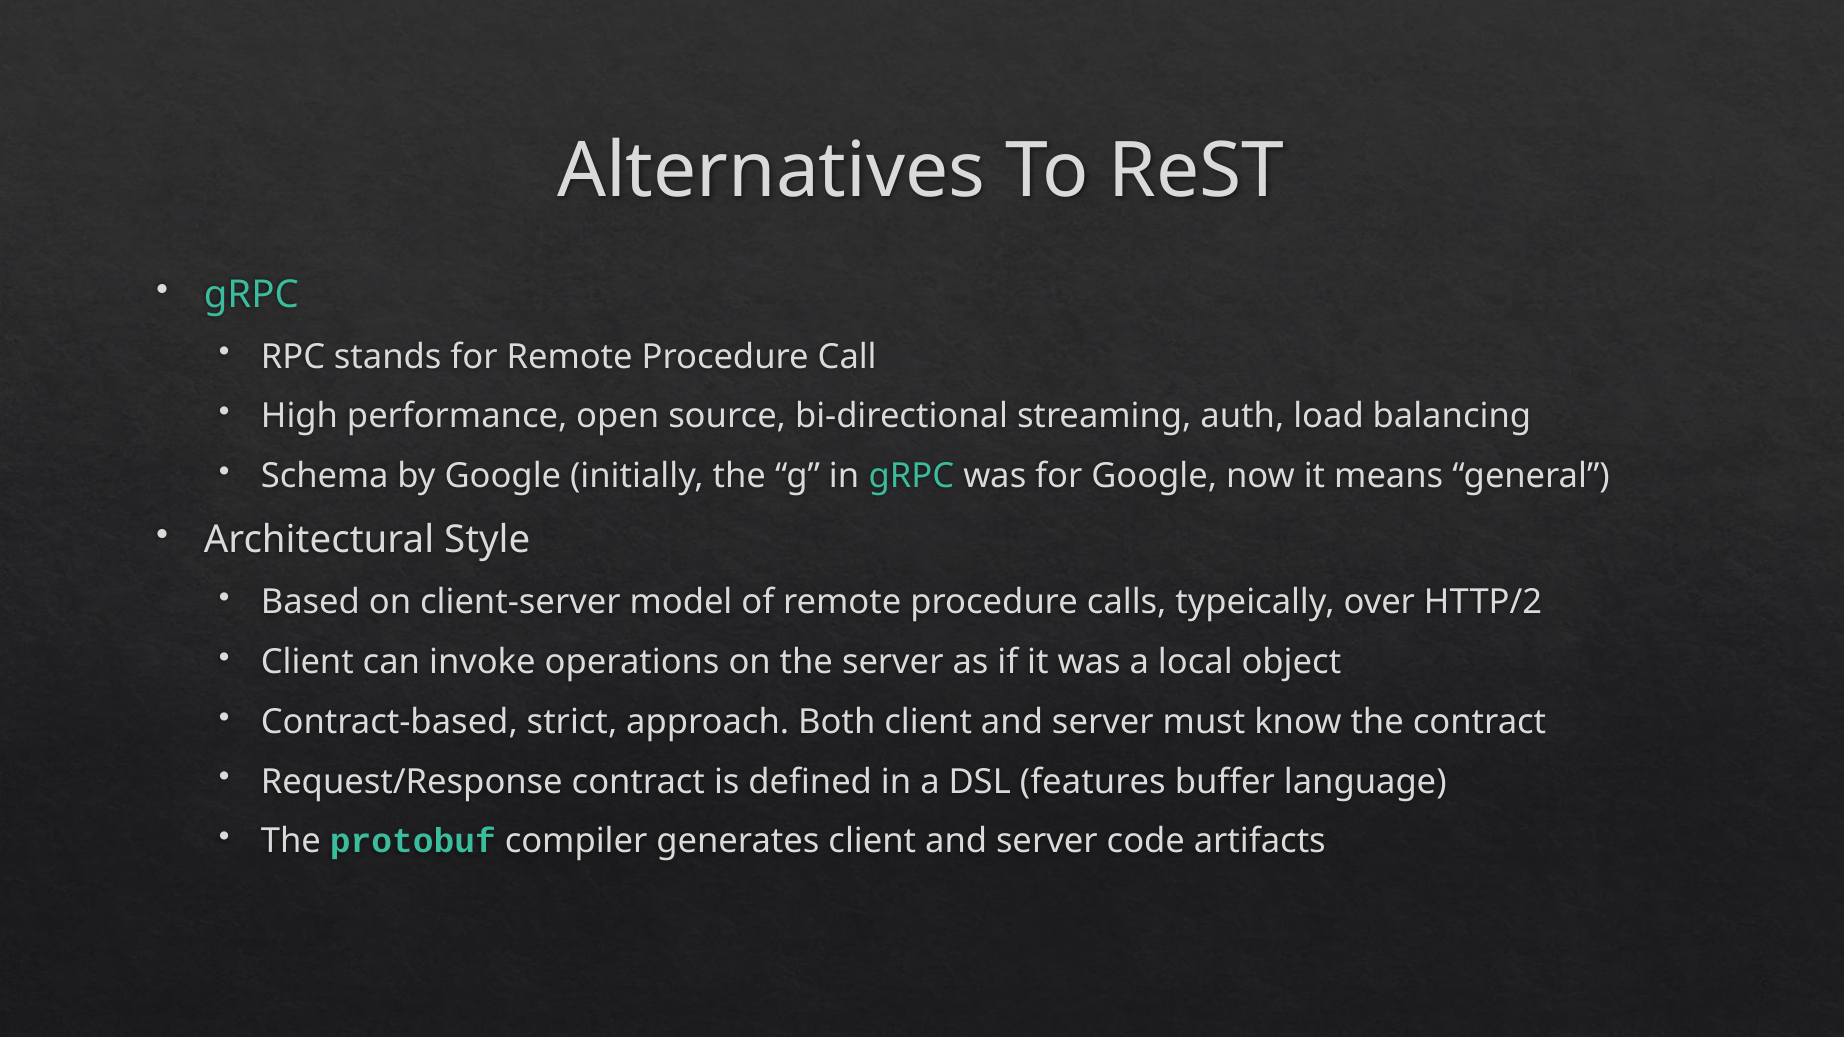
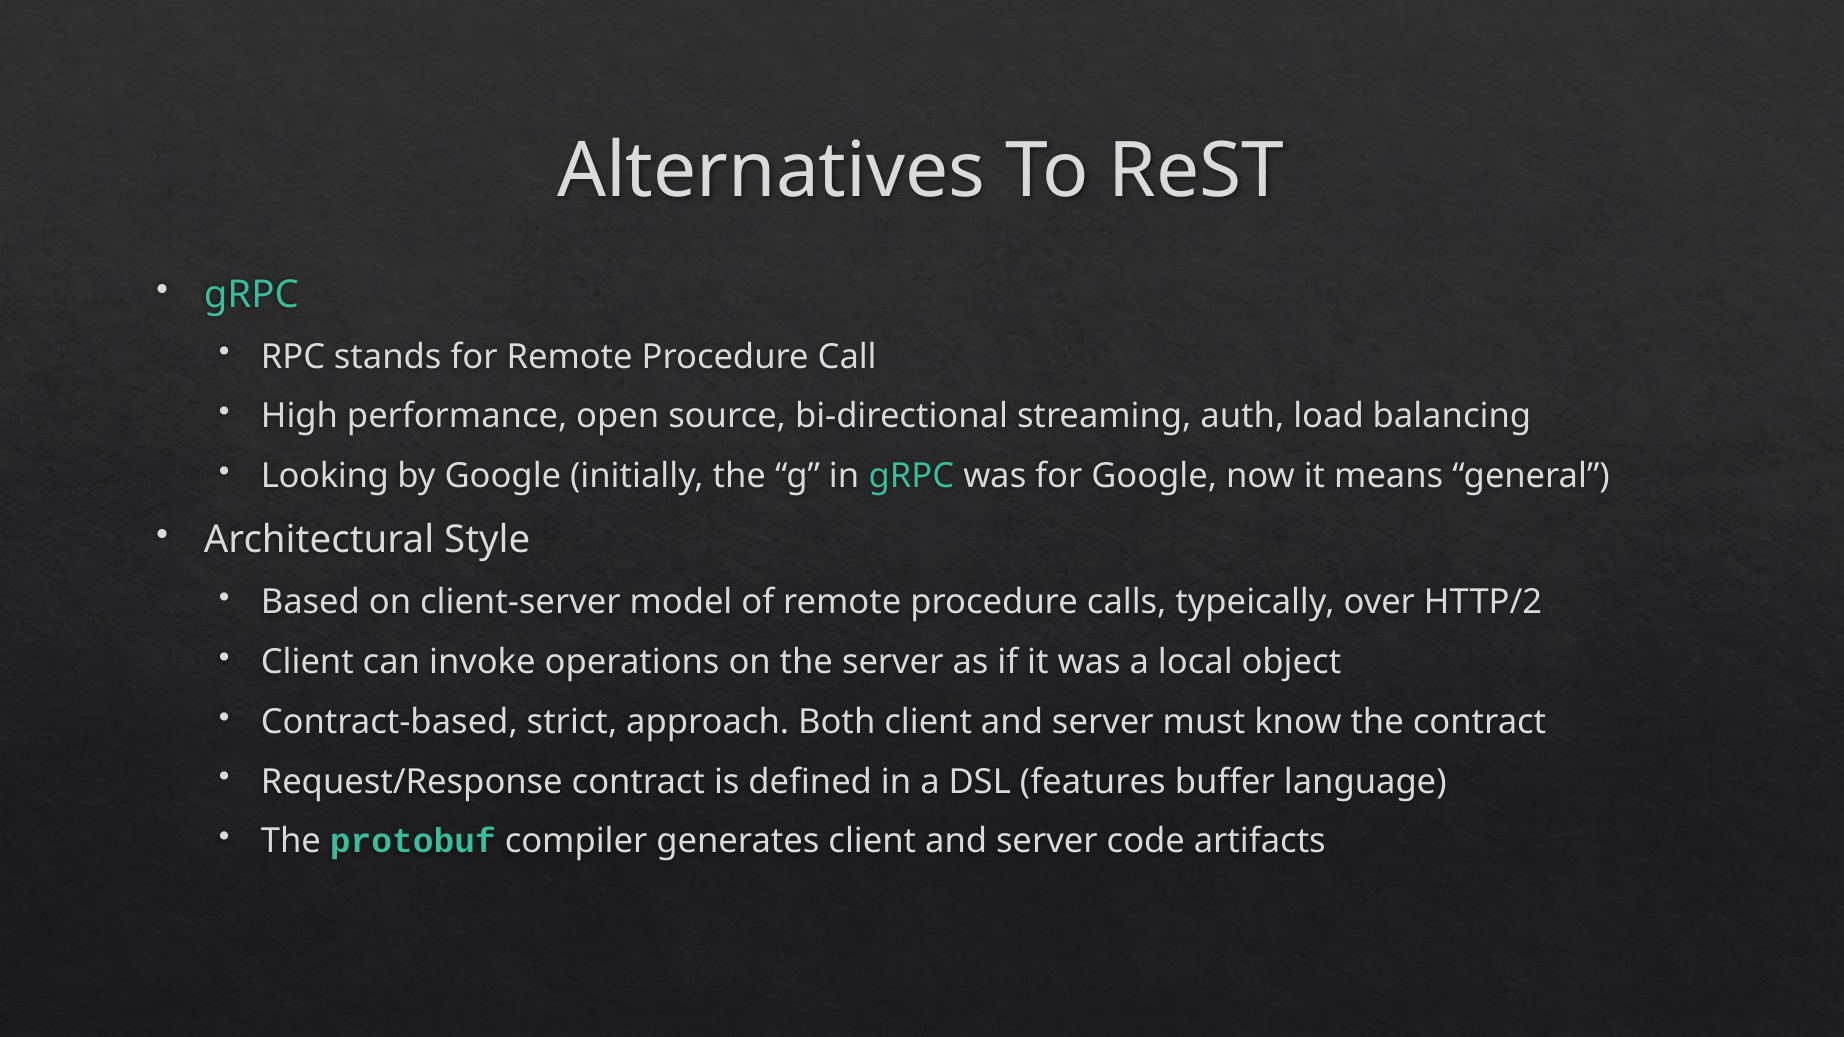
Schema: Schema -> Looking
